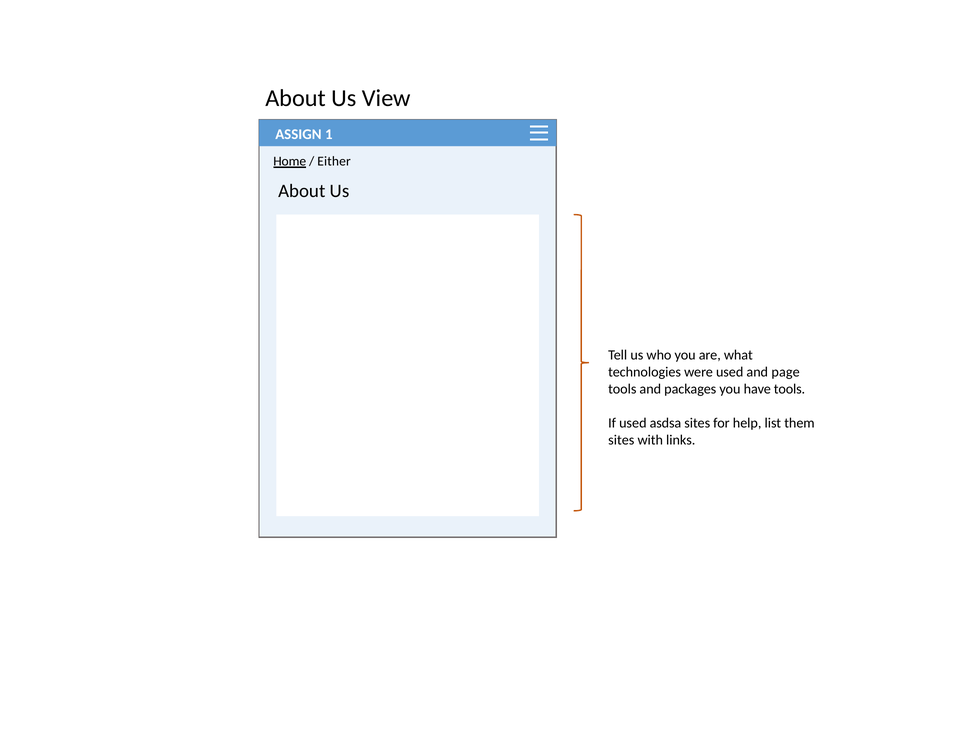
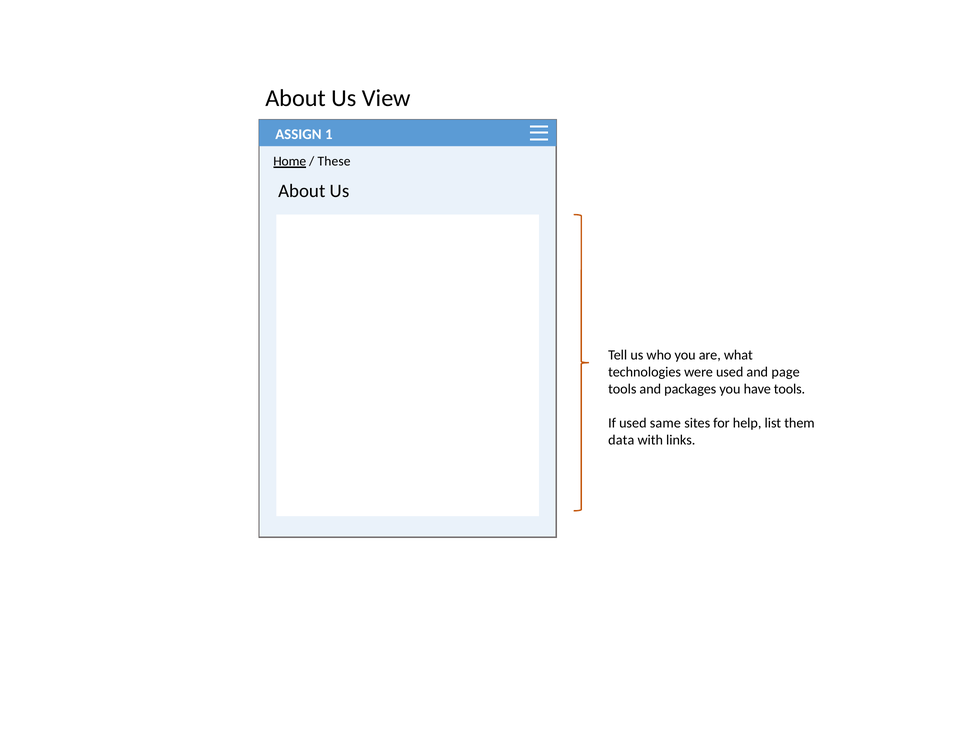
Either: Either -> These
asdsa: asdsa -> same
sites at (621, 440): sites -> data
